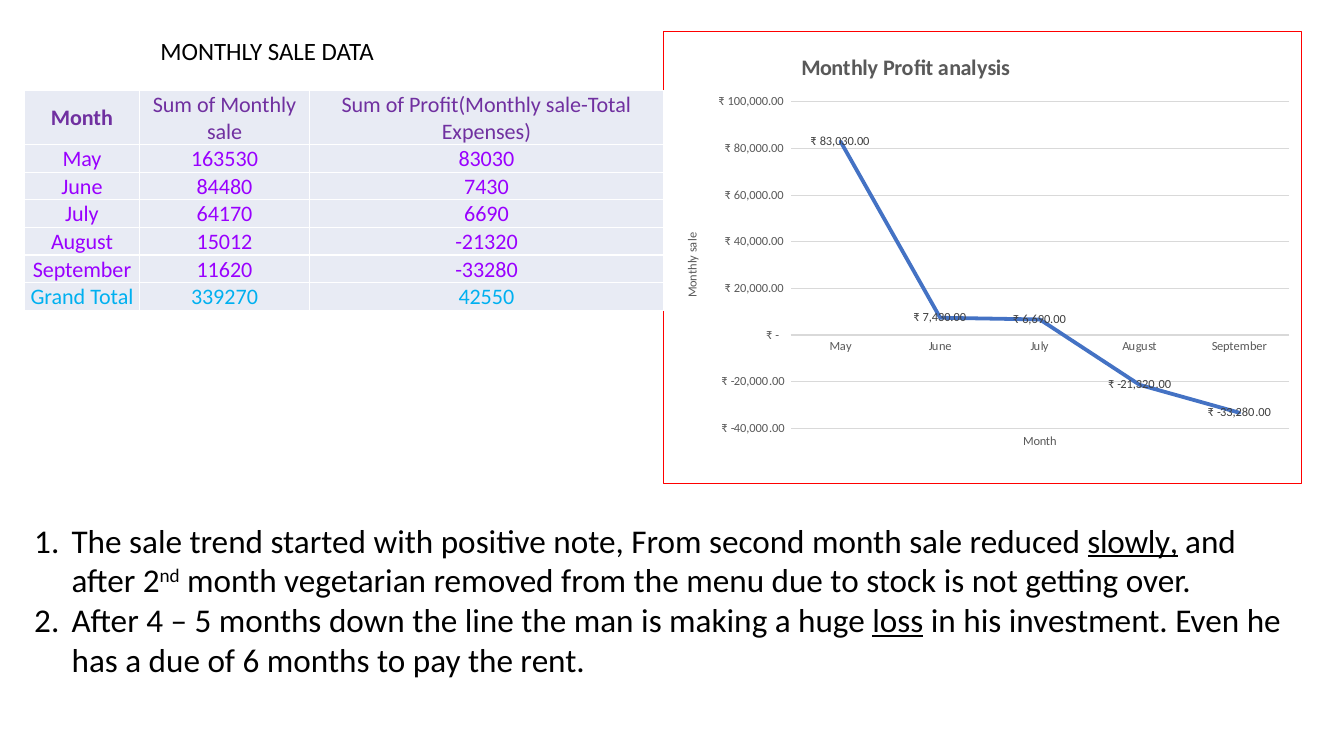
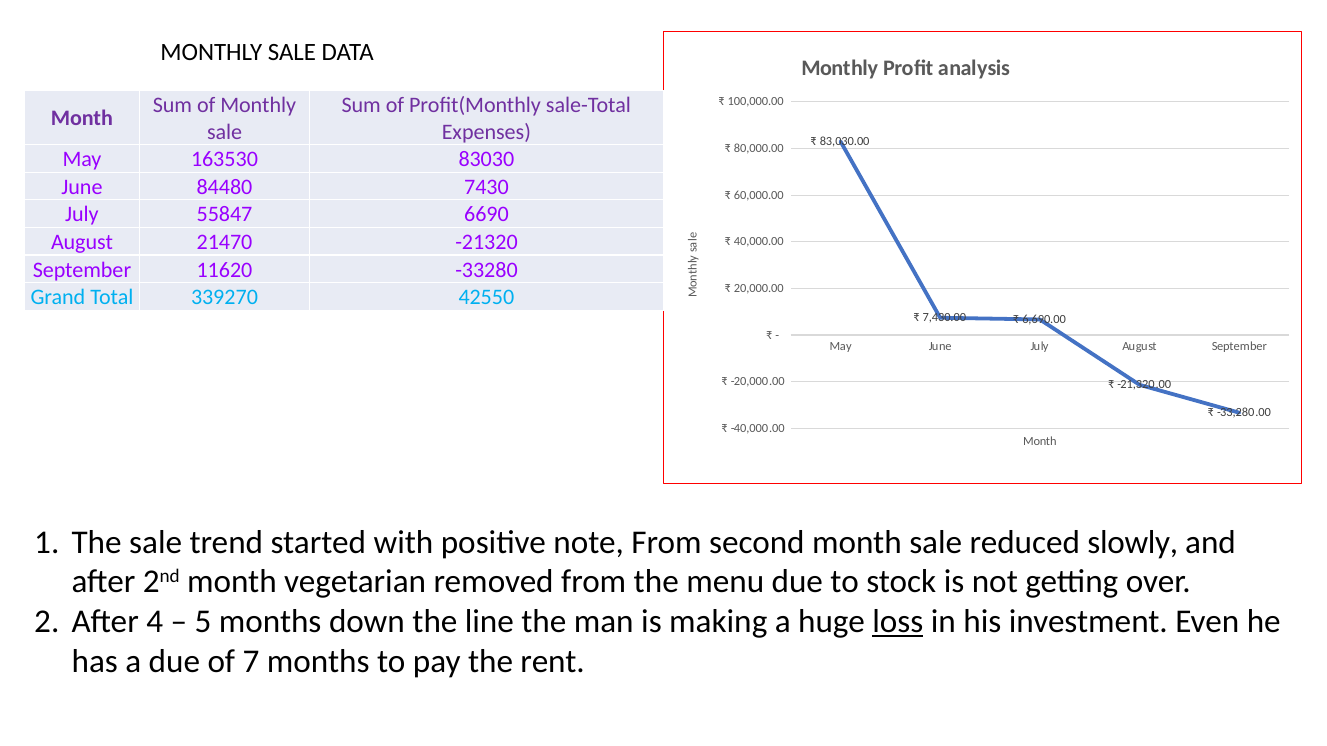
64170: 64170 -> 55847
15012: 15012 -> 21470
slowly underline: present -> none
6: 6 -> 7
